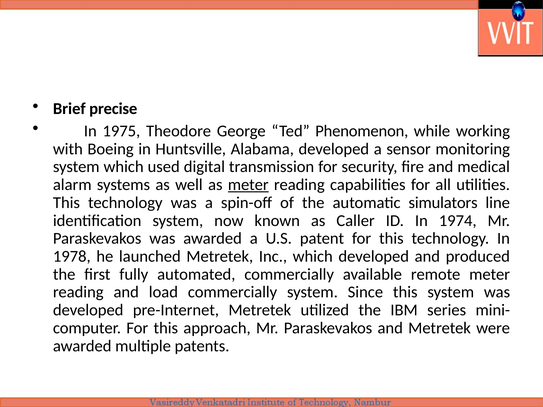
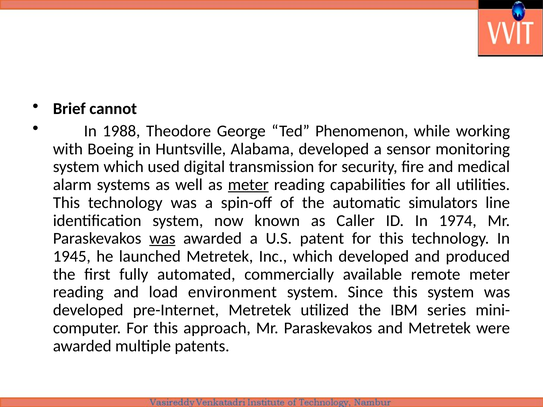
precise: precise -> cannot
1975: 1975 -> 1988
was at (162, 239) underline: none -> present
1978: 1978 -> 1945
load commercially: commercially -> environment
